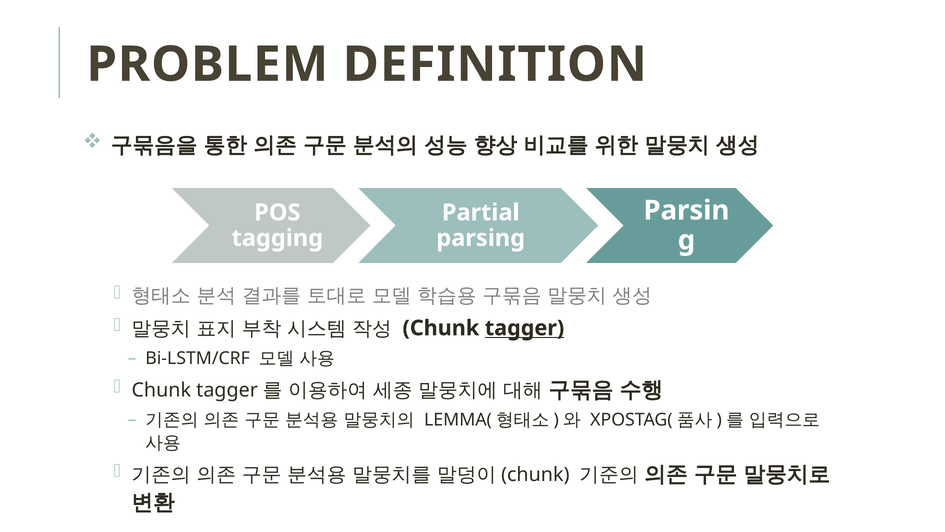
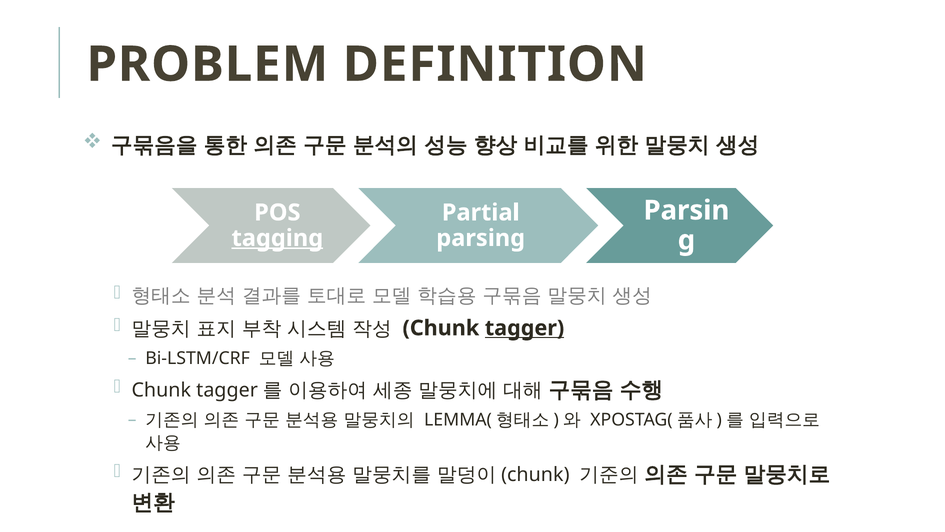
tagging underline: none -> present
